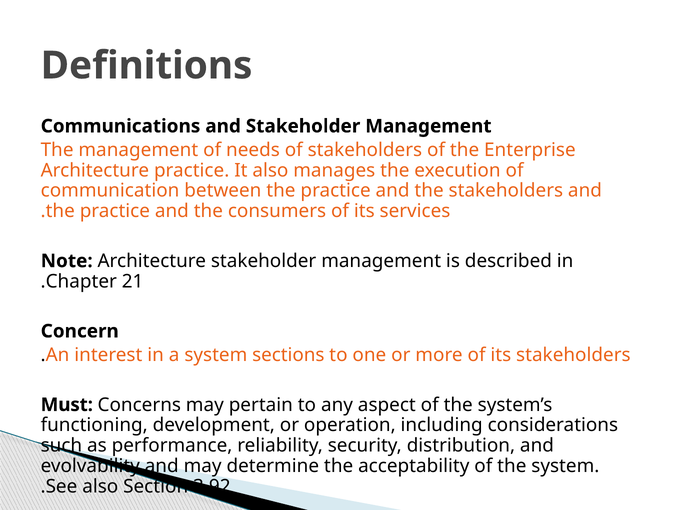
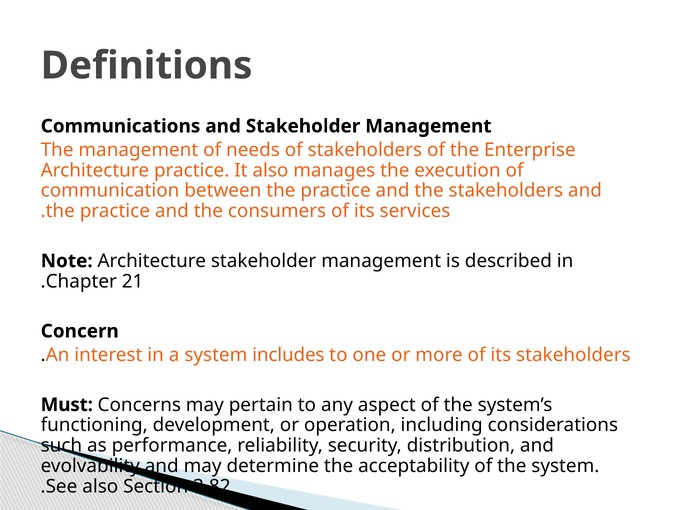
sections: sections -> includes
3.92: 3.92 -> 3.82
